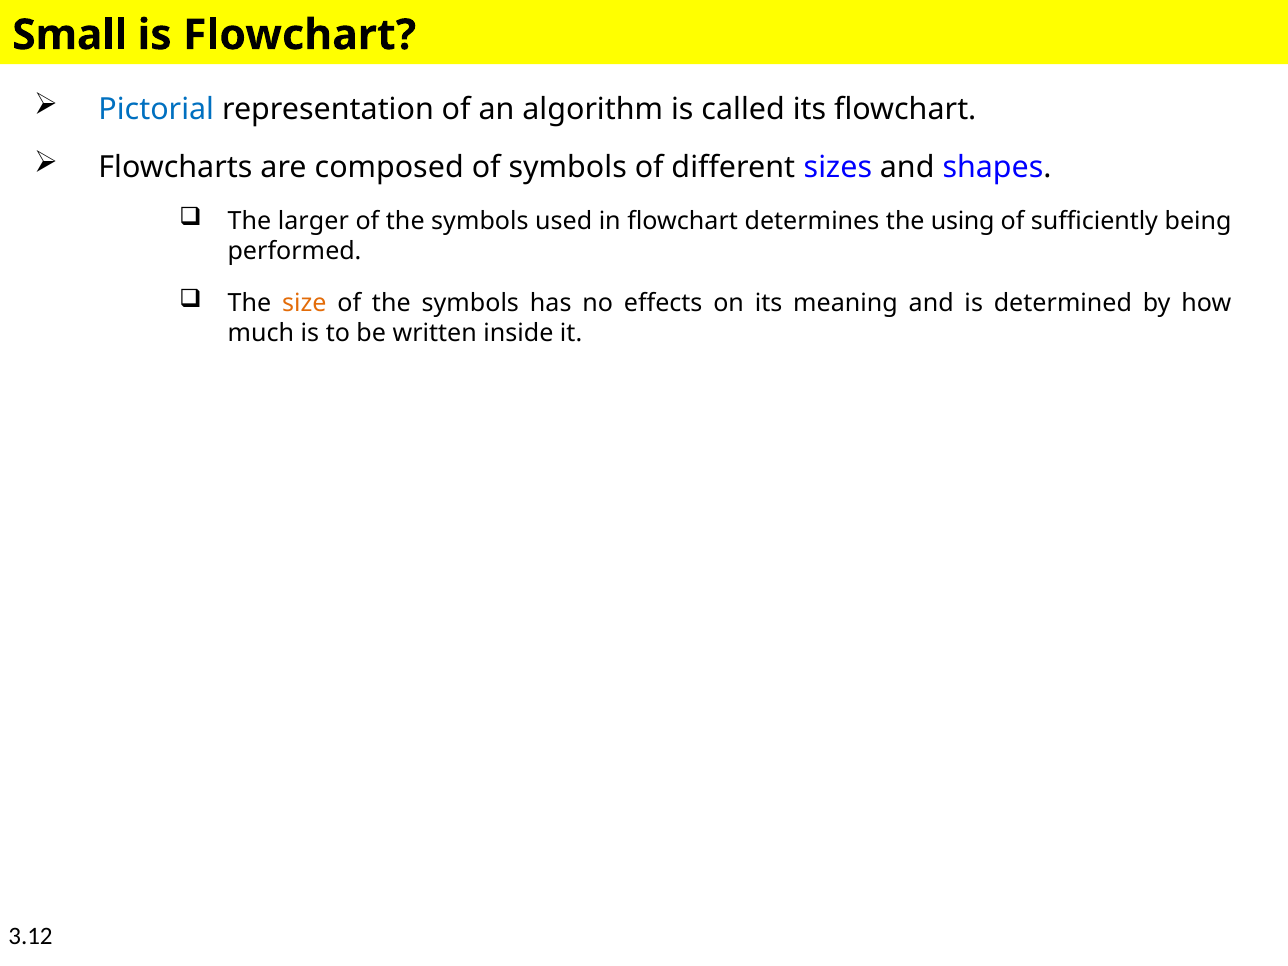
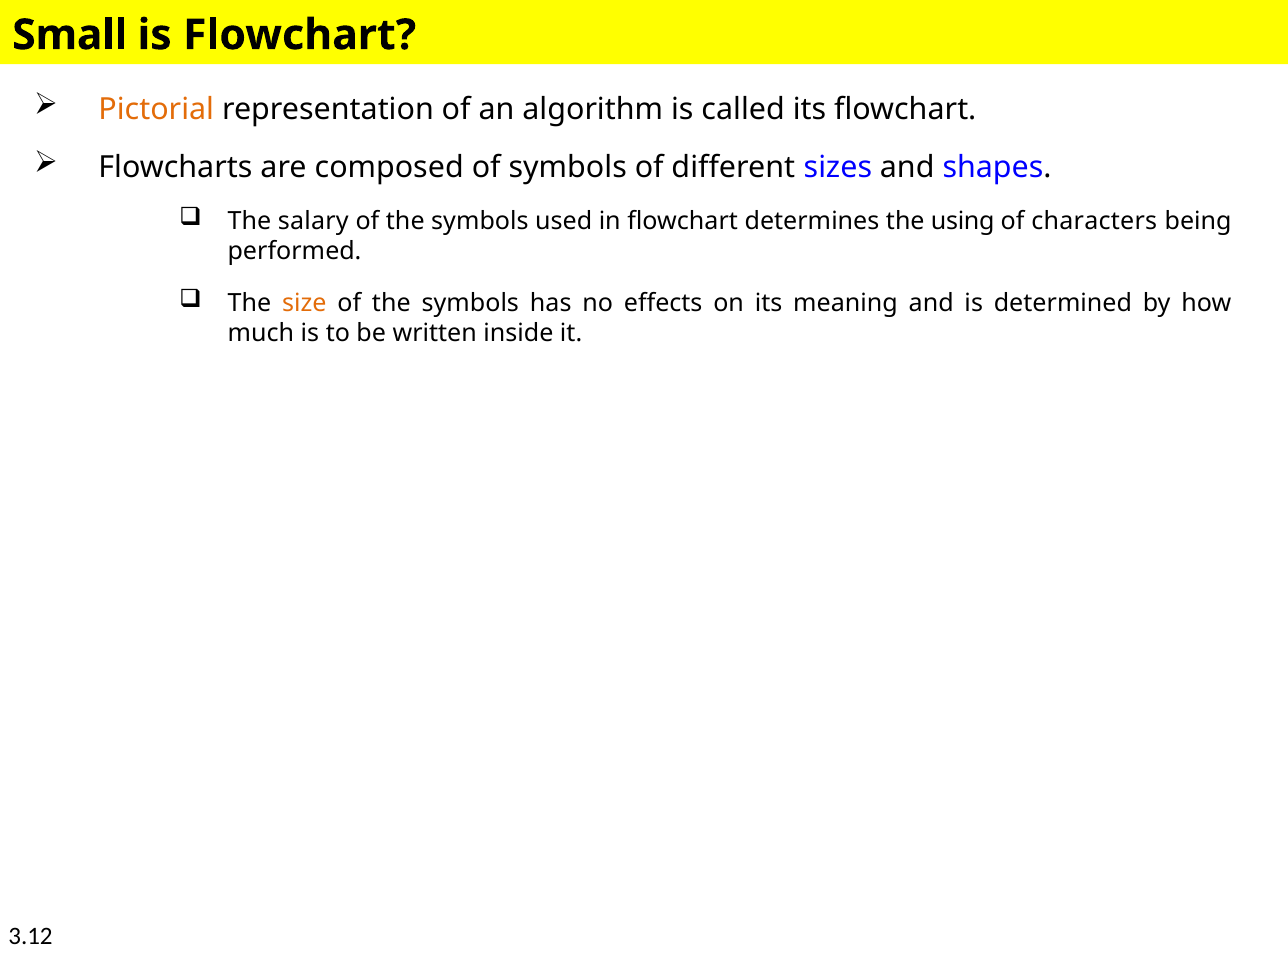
Pictorial colour: blue -> orange
larger: larger -> salary
sufficiently: sufficiently -> characters
